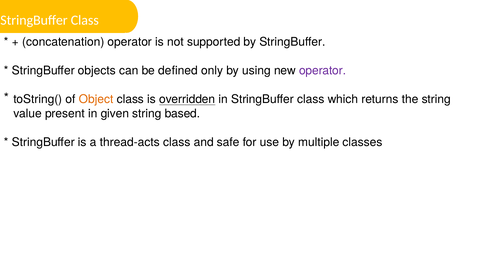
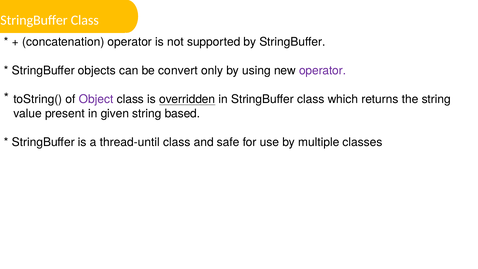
defined: defined -> convert
Object colour: orange -> purple
thread-acts: thread-acts -> thread-until
